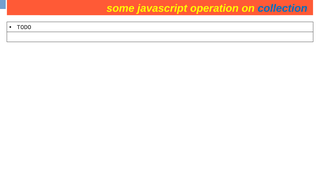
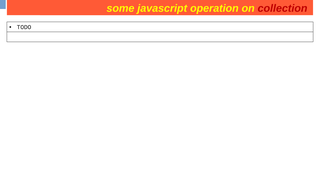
collection at (283, 8) colour: blue -> red
